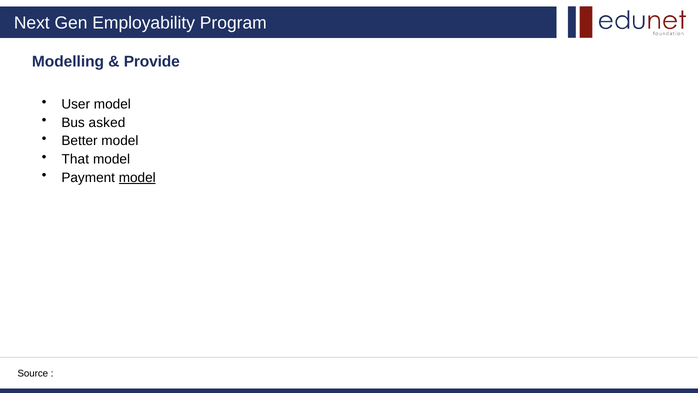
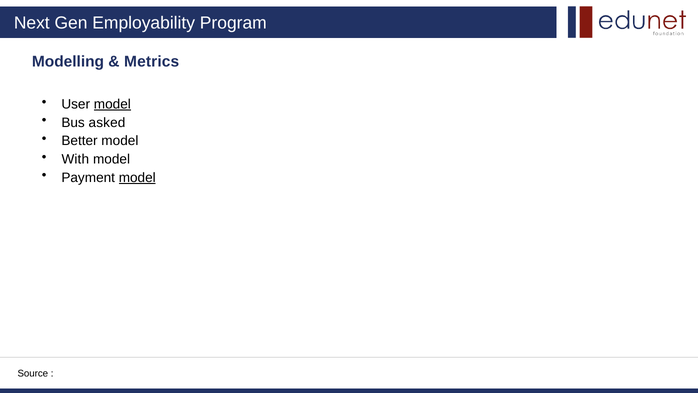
Provide: Provide -> Metrics
model at (112, 104) underline: none -> present
That: That -> With
